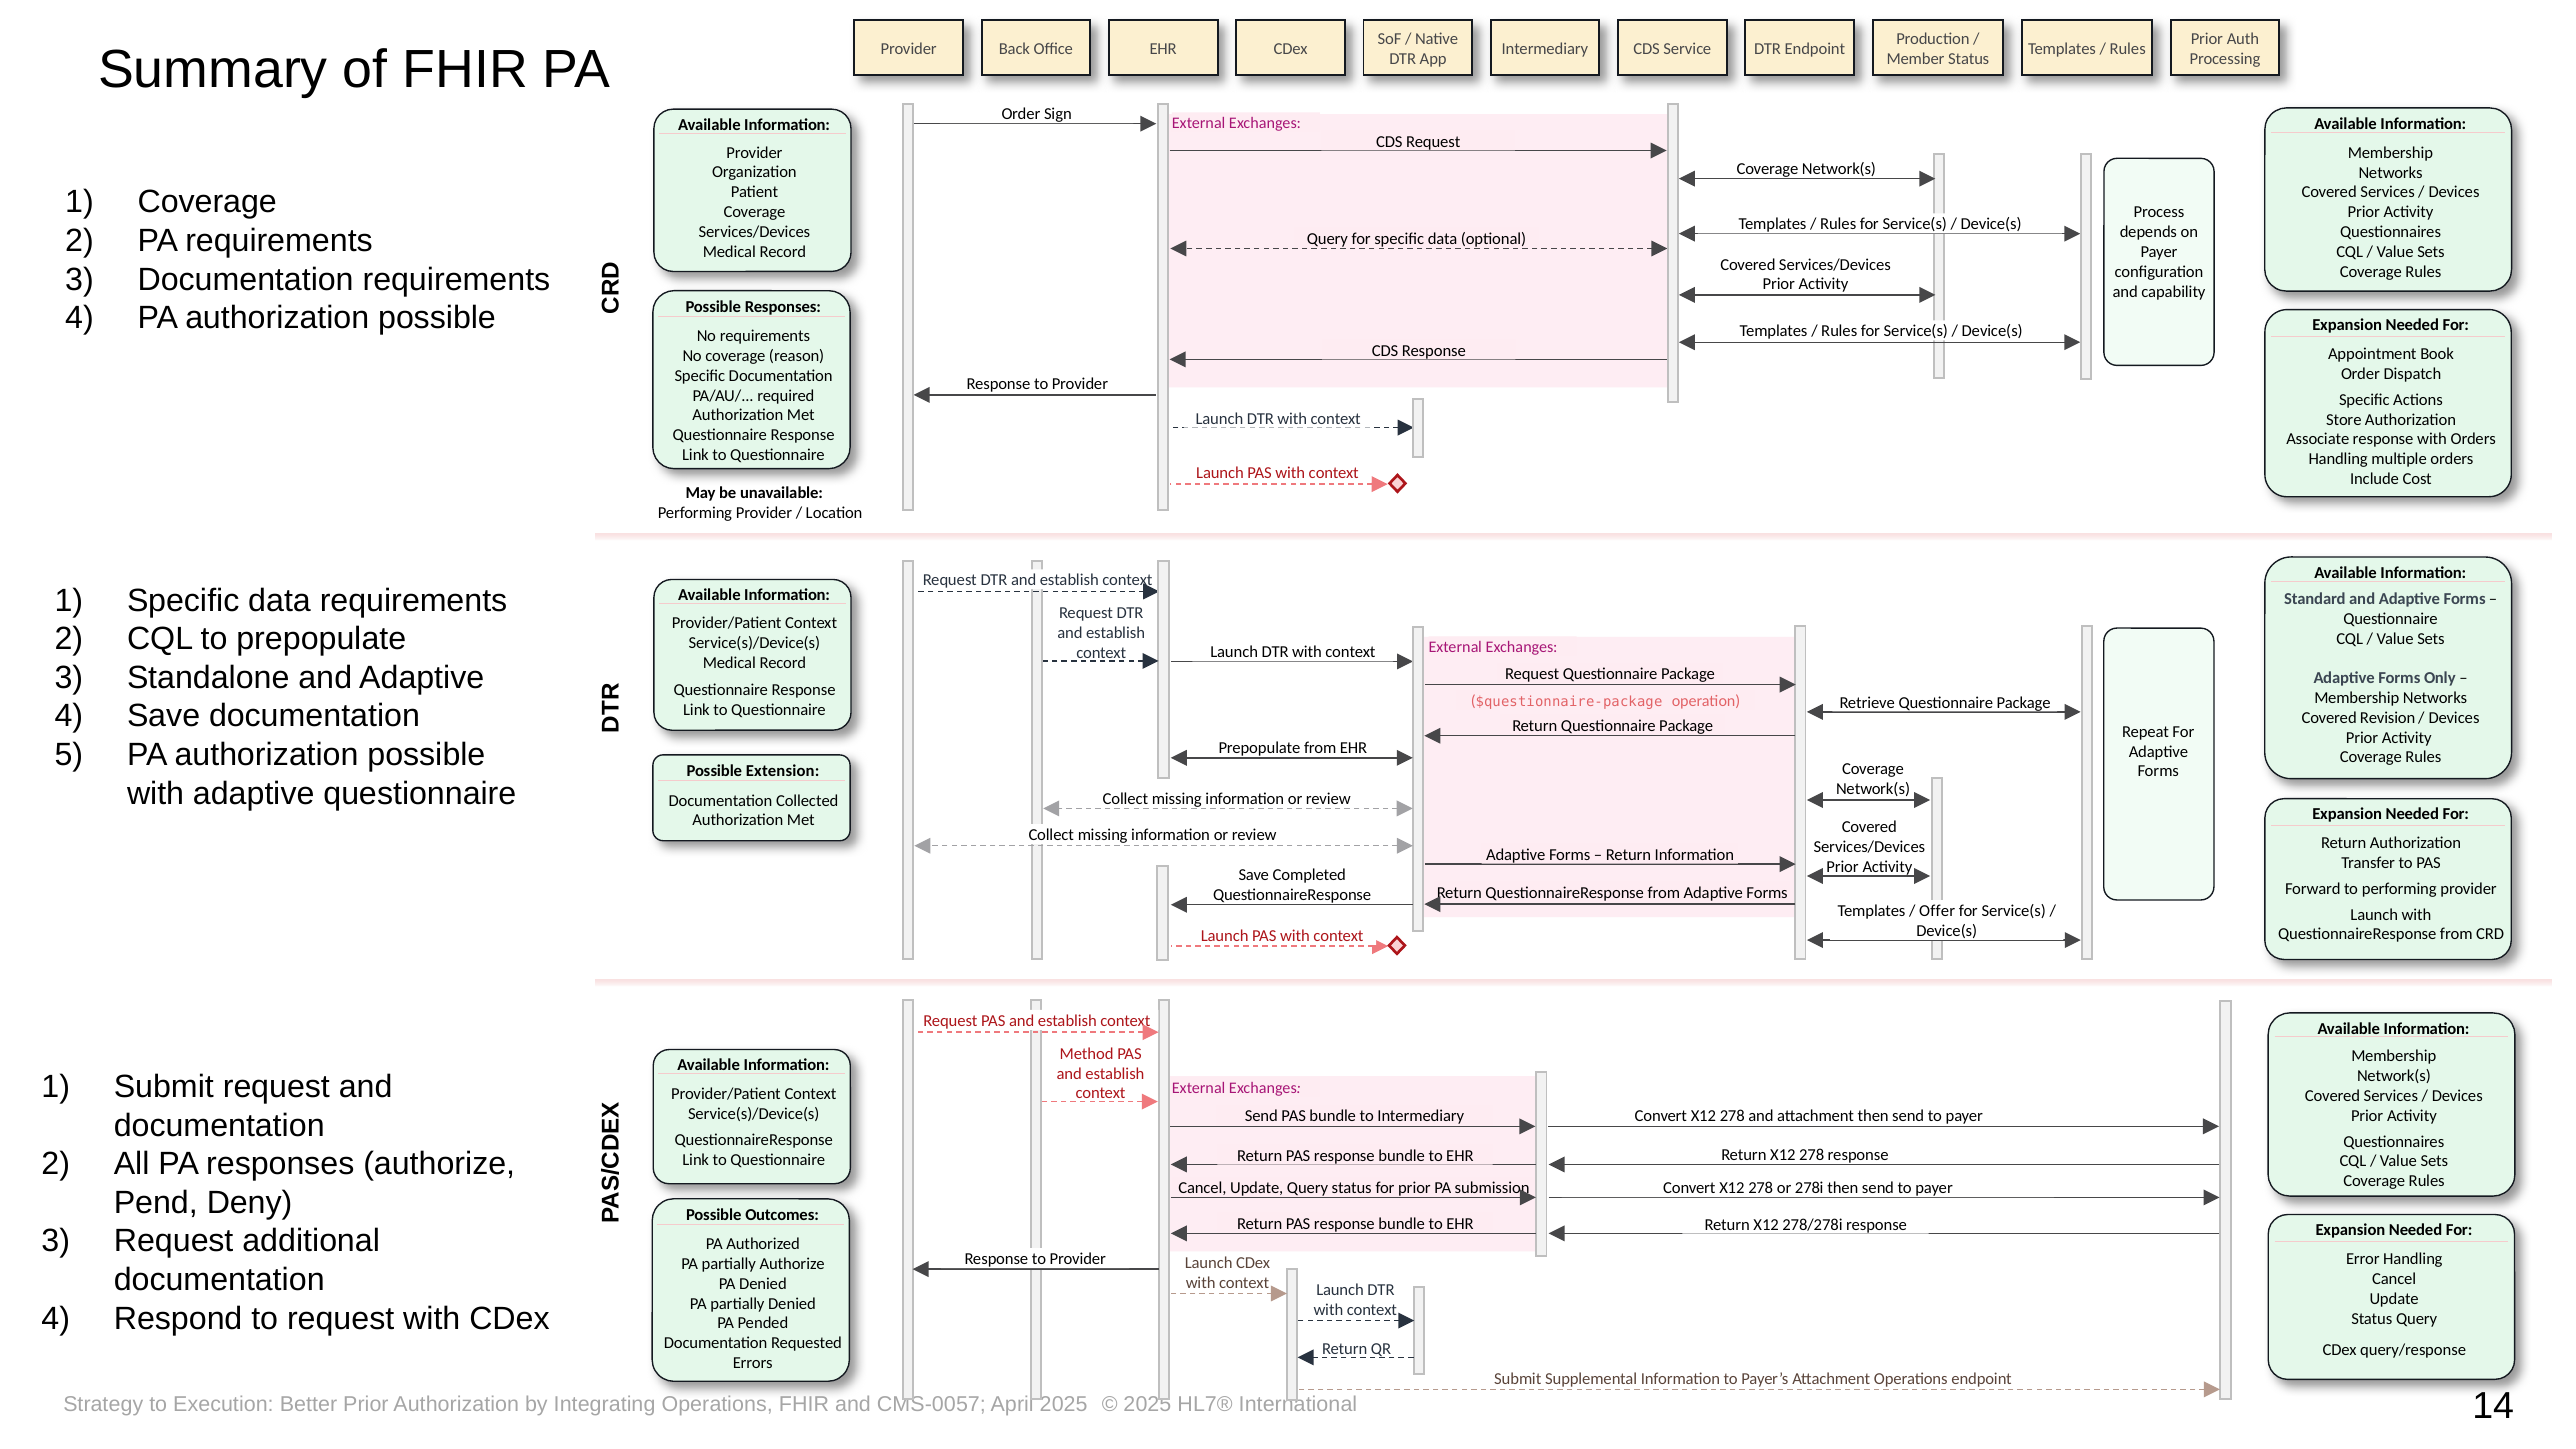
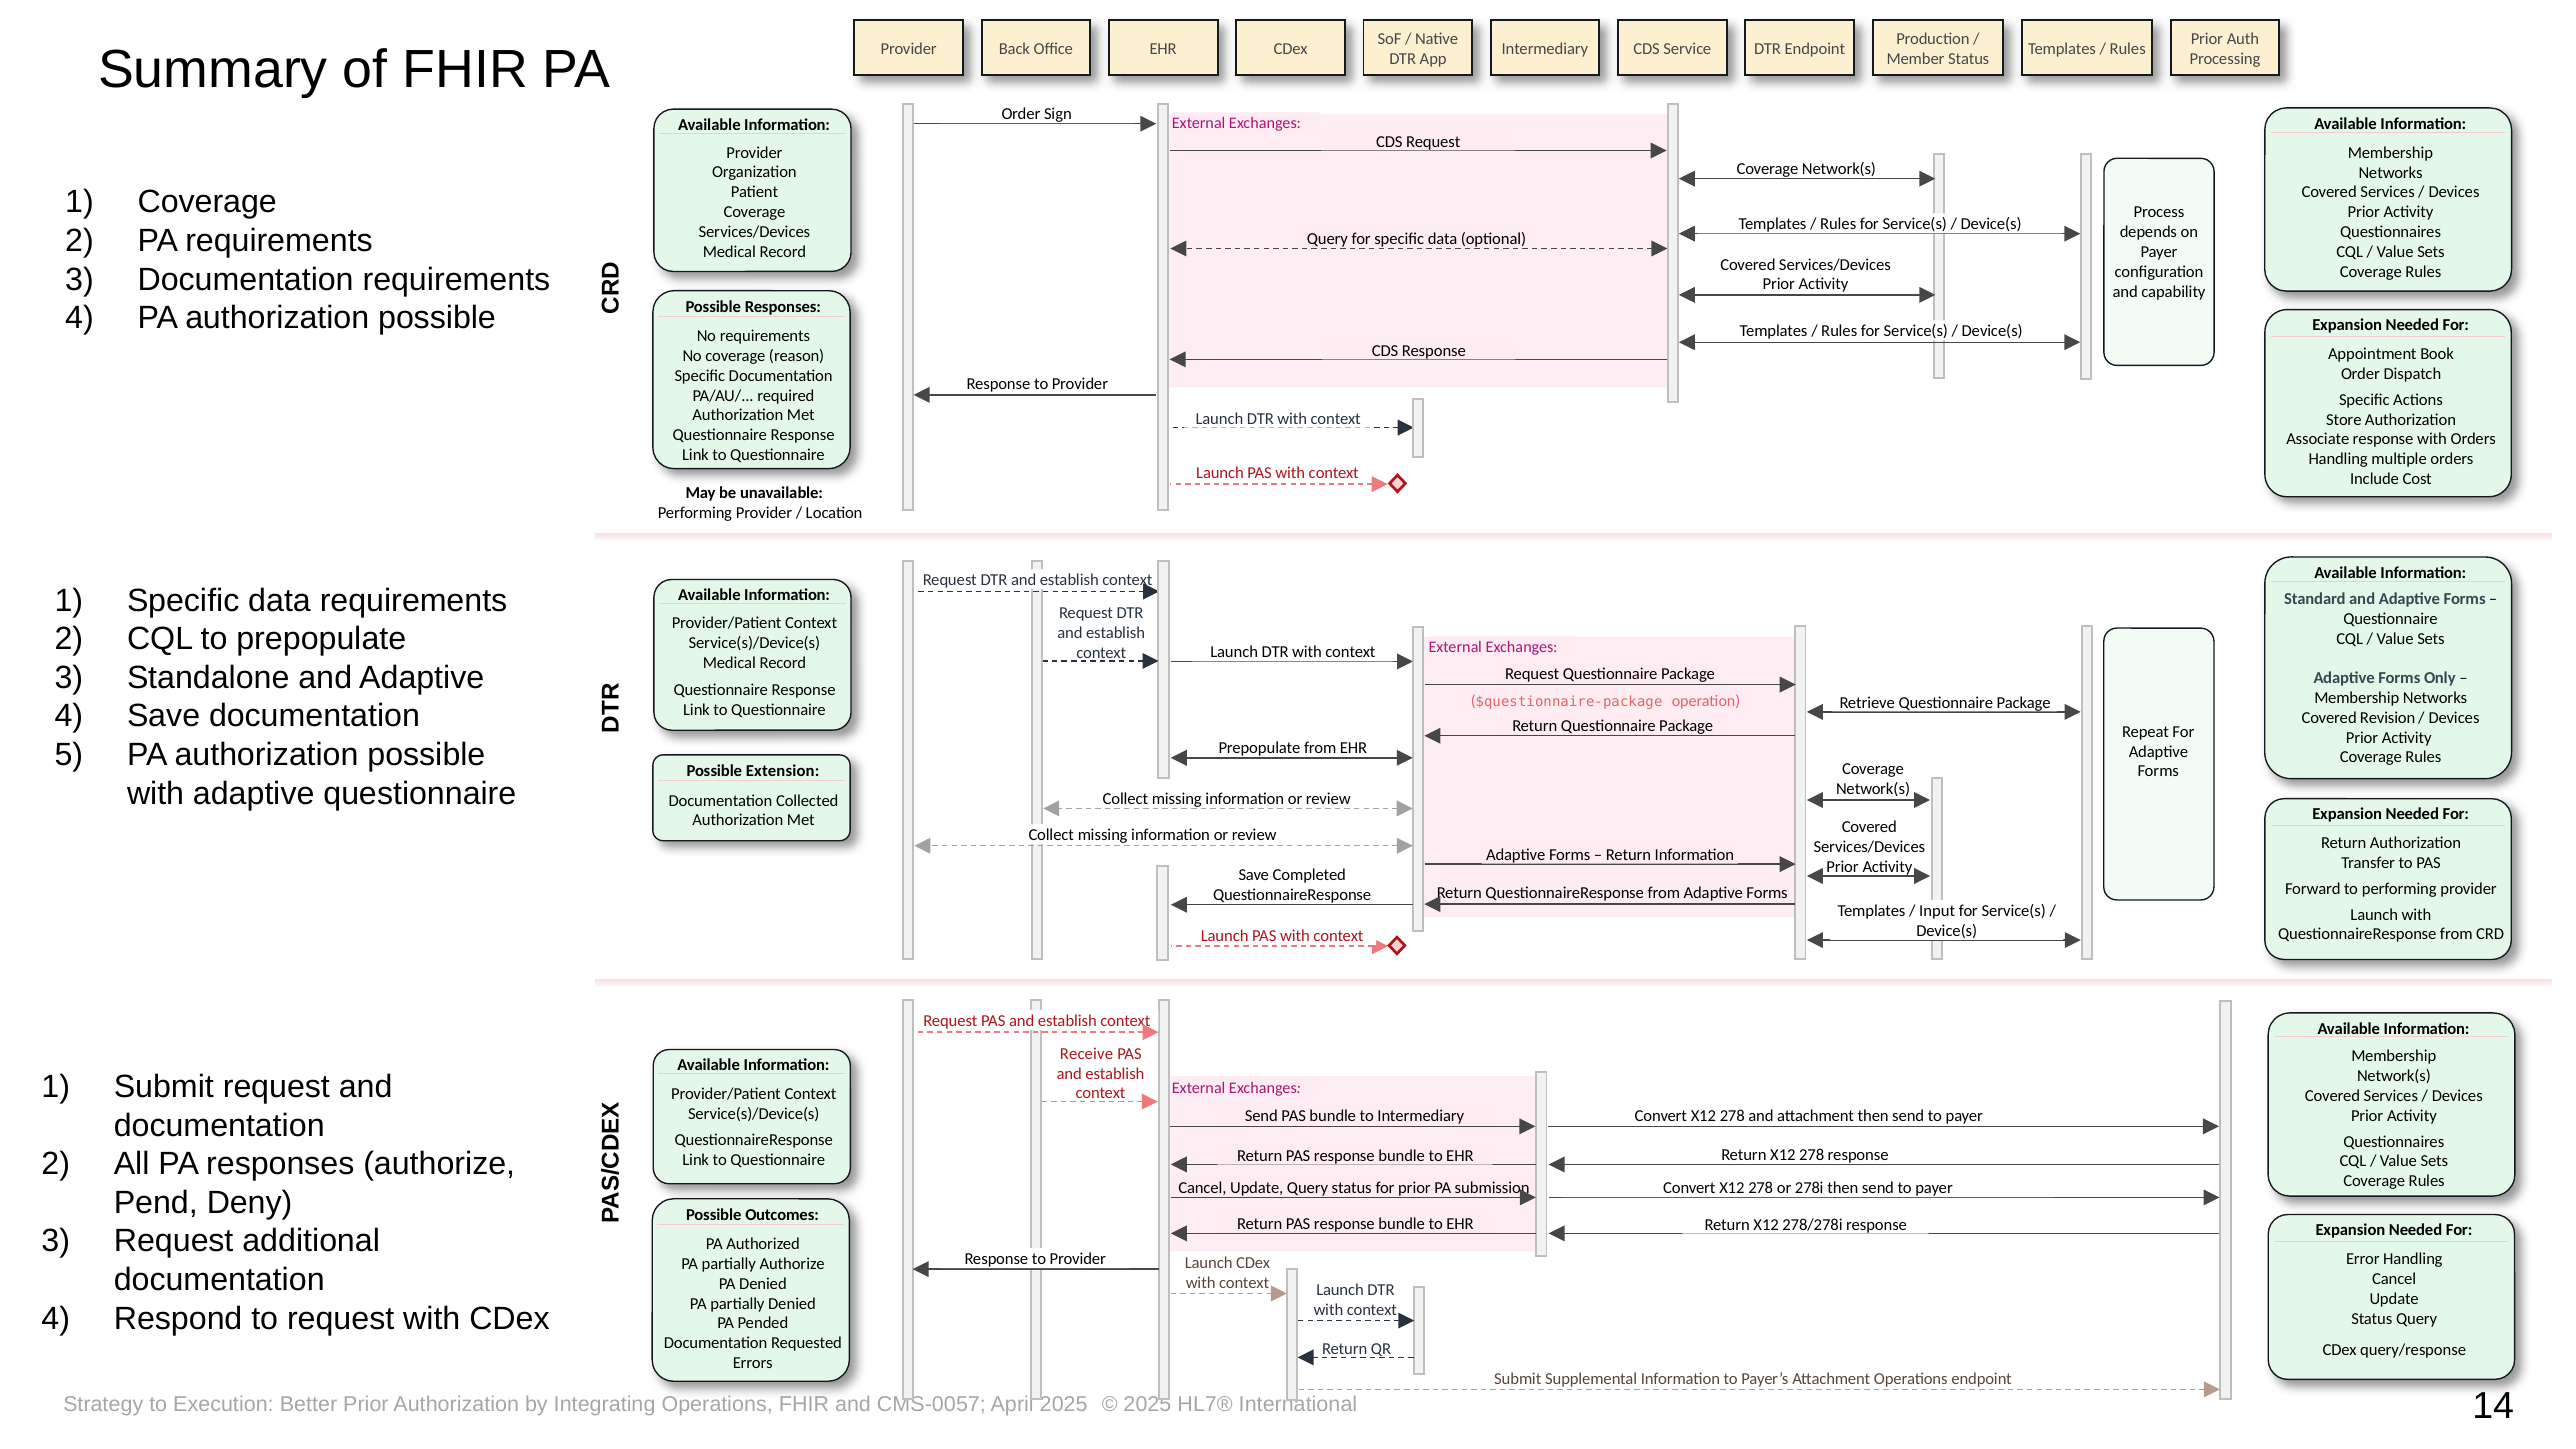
Offer: Offer -> Input
Method: Method -> Receive
